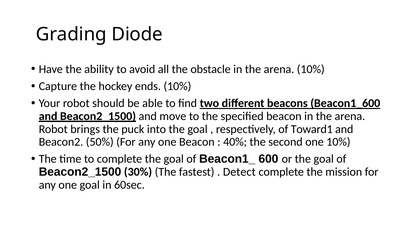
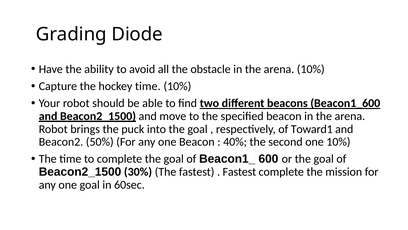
hockey ends: ends -> time
Detect at (239, 172): Detect -> Fastest
